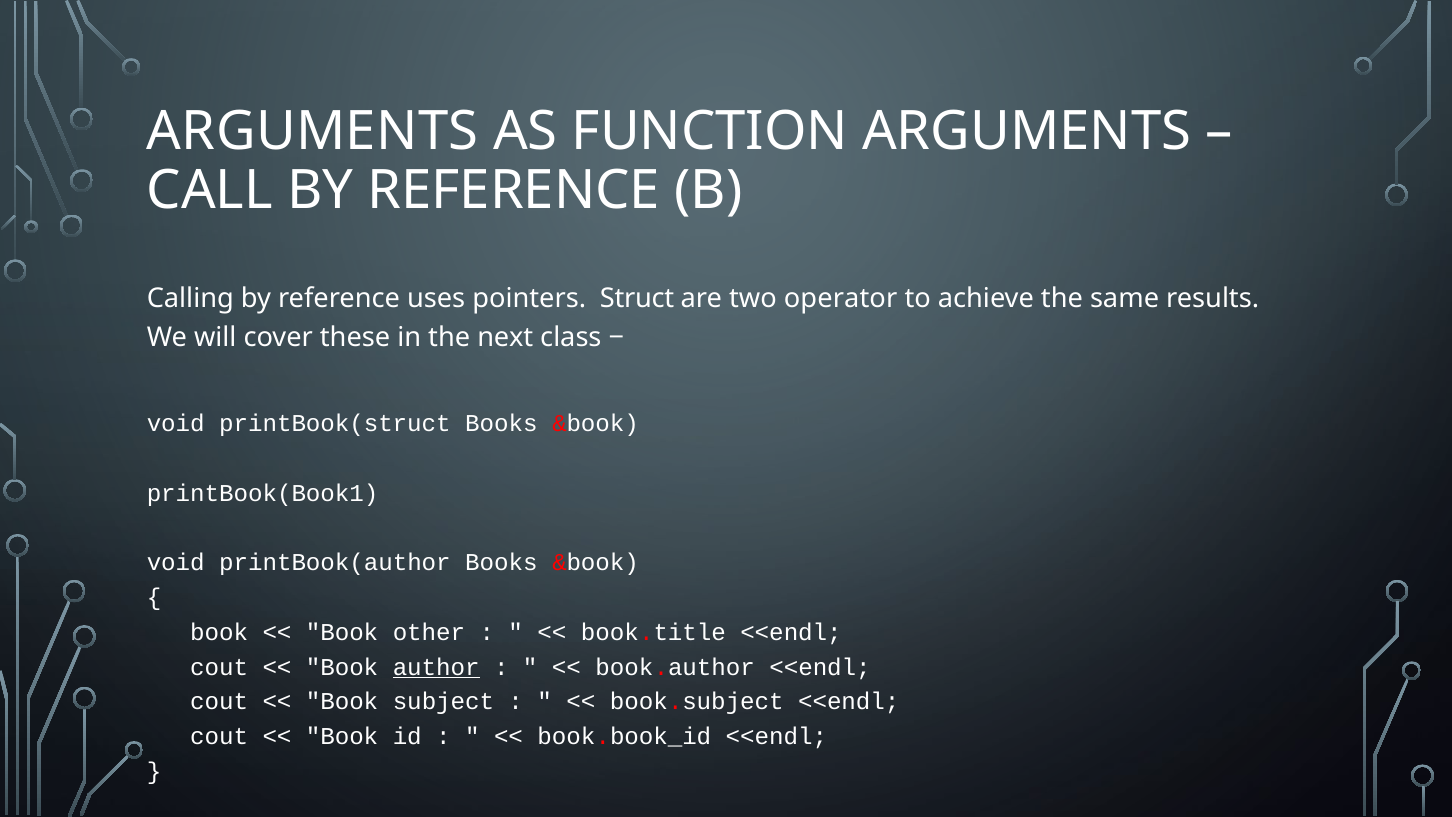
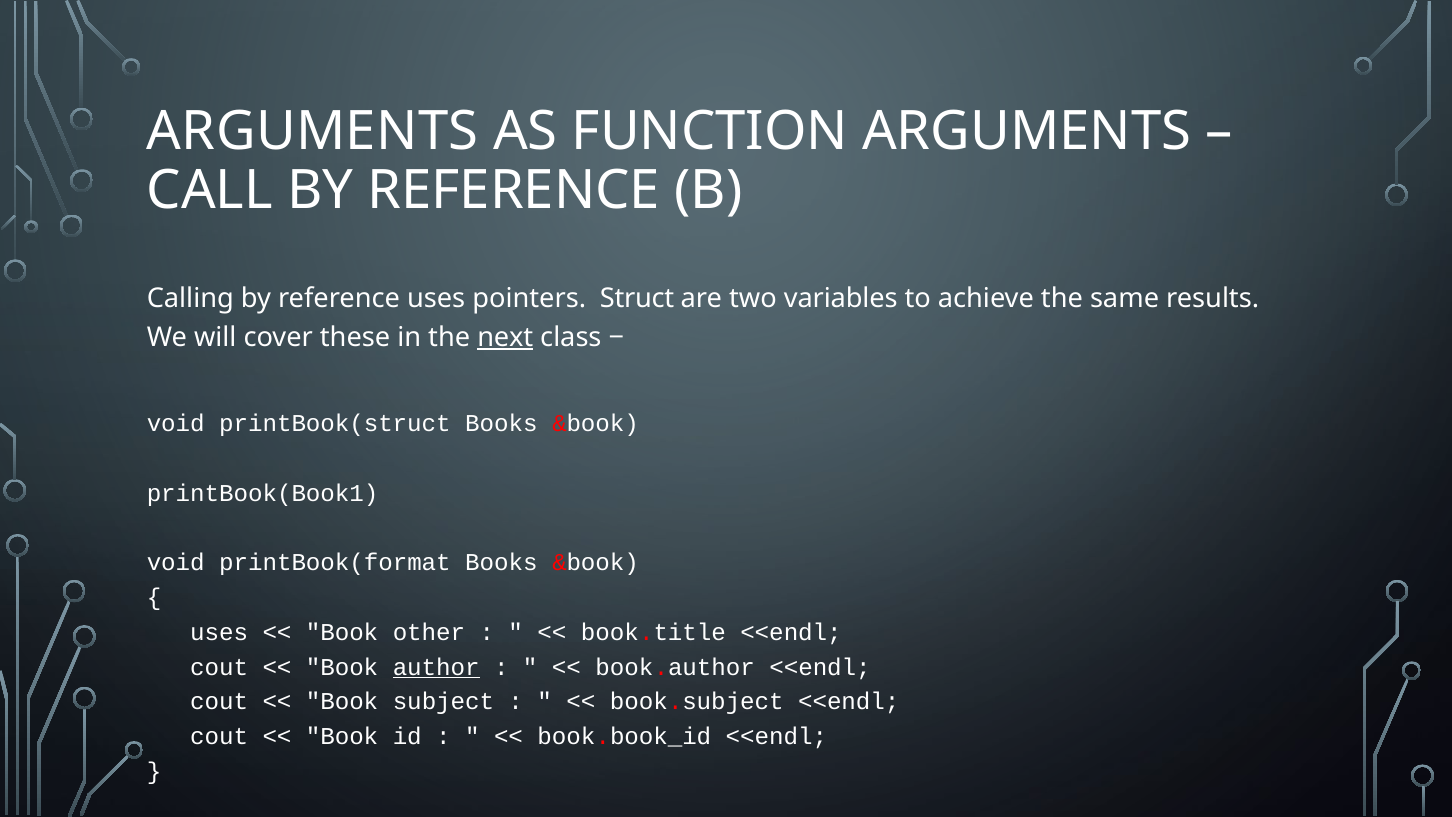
operator: operator -> variables
next underline: none -> present
printBook(author: printBook(author -> printBook(format
book at (219, 632): book -> uses
